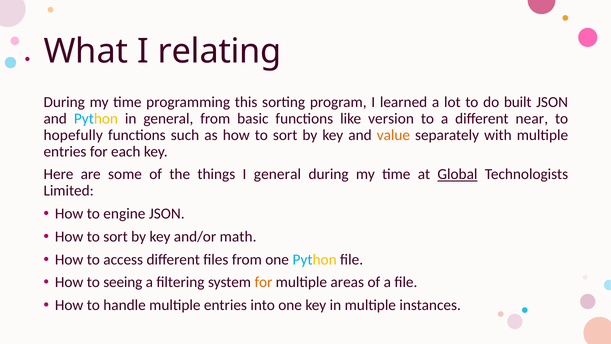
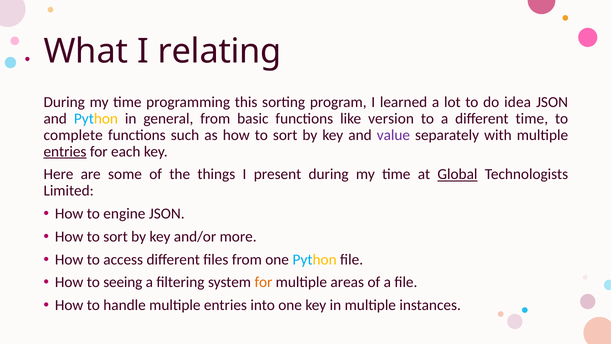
built: built -> idea
different near: near -> time
hopefully: hopefully -> complete
value colour: orange -> purple
entries at (65, 151) underline: none -> present
I general: general -> present
math: math -> more
